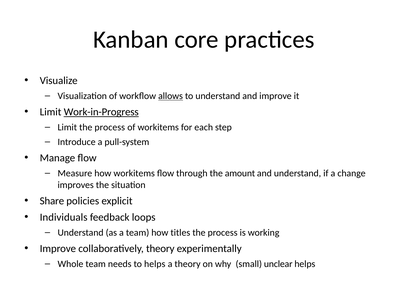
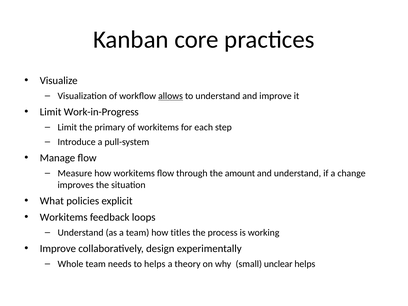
Work-in-Progress underline: present -> none
Limit the process: process -> primary
Share: Share -> What
Individuals at (64, 217): Individuals -> Workitems
collaboratively theory: theory -> design
